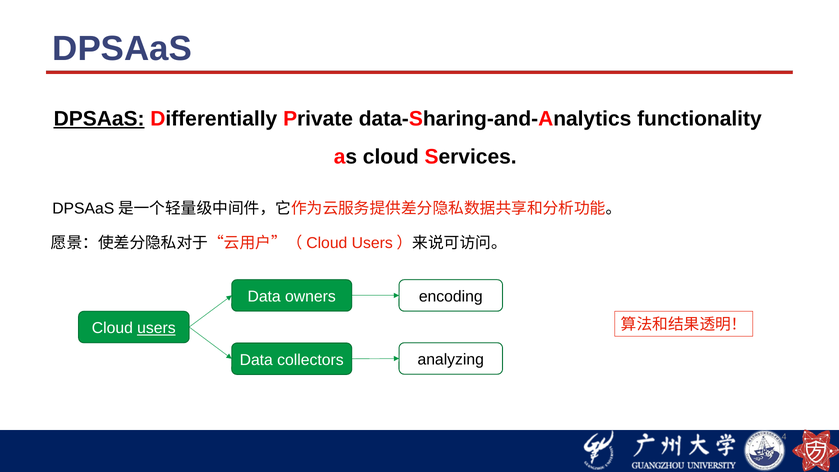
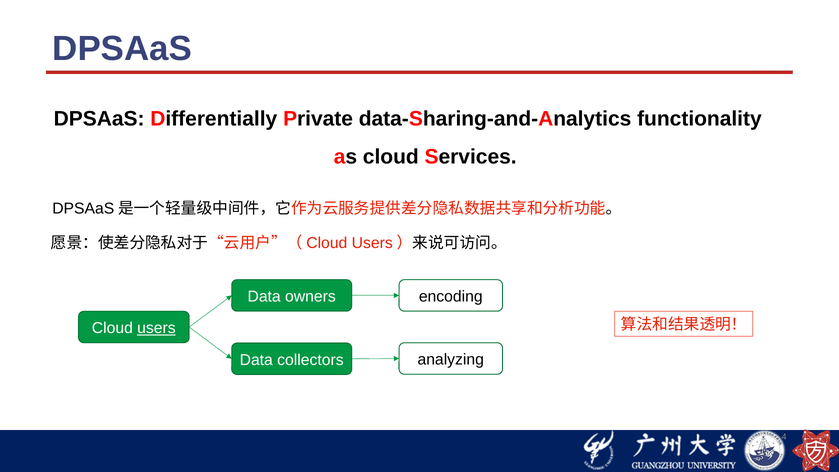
DPSAaS at (99, 119) underline: present -> none
